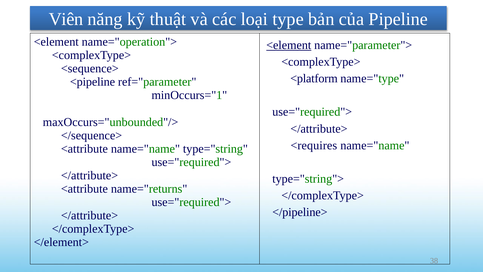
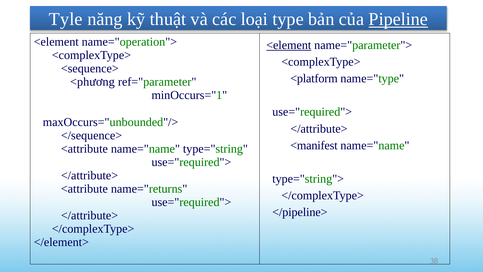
Viên: Viên -> Tyle
Pipeline underline: none -> present
<pipeline: <pipeline -> <phương
<requires: <requires -> <manifest
